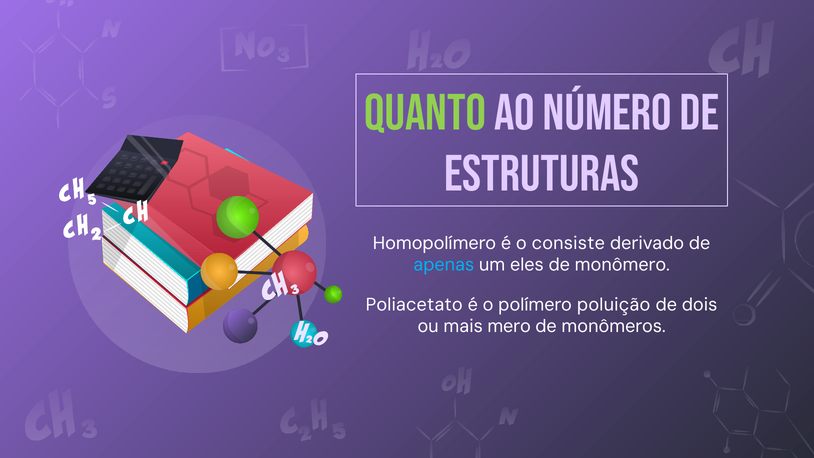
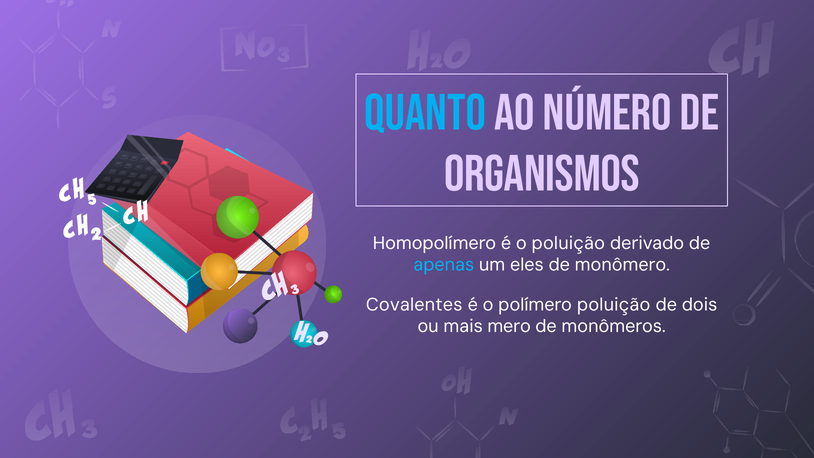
quanto colour: light green -> light blue
estruturas: estruturas -> organismos
o consiste: consiste -> poluição
Poliacetato: Poliacetato -> Covalentes
